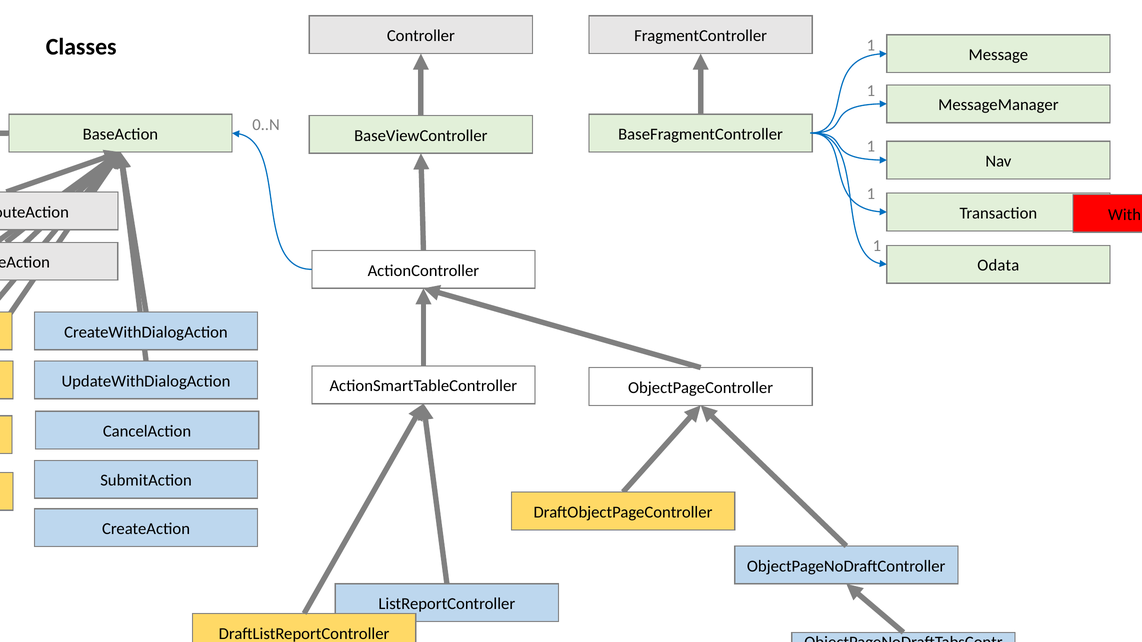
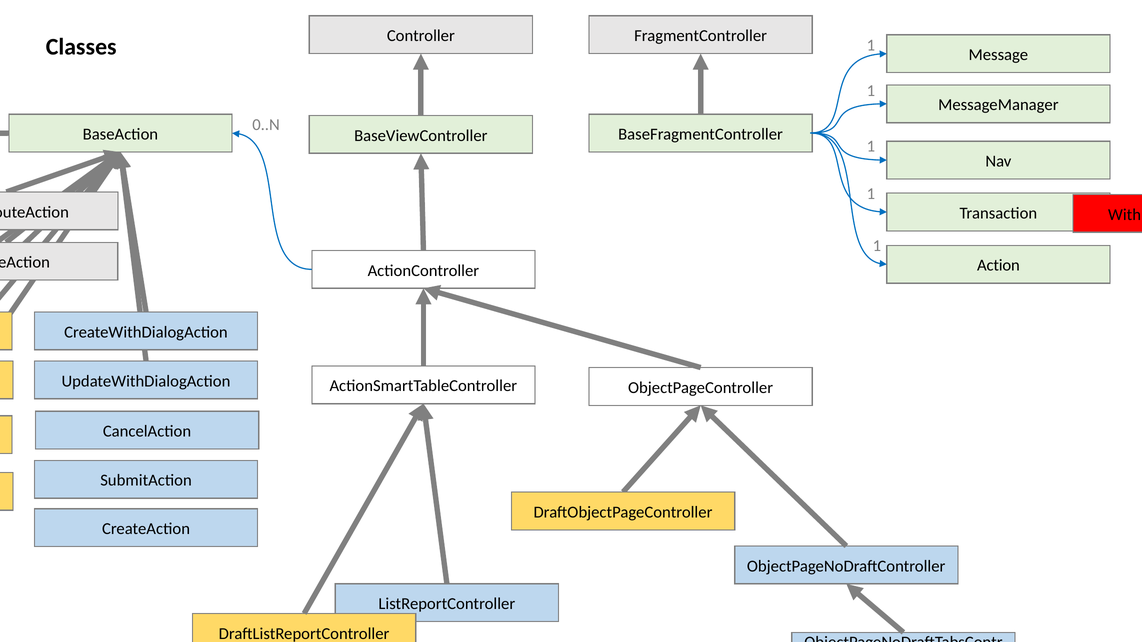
Odata: Odata -> Action
